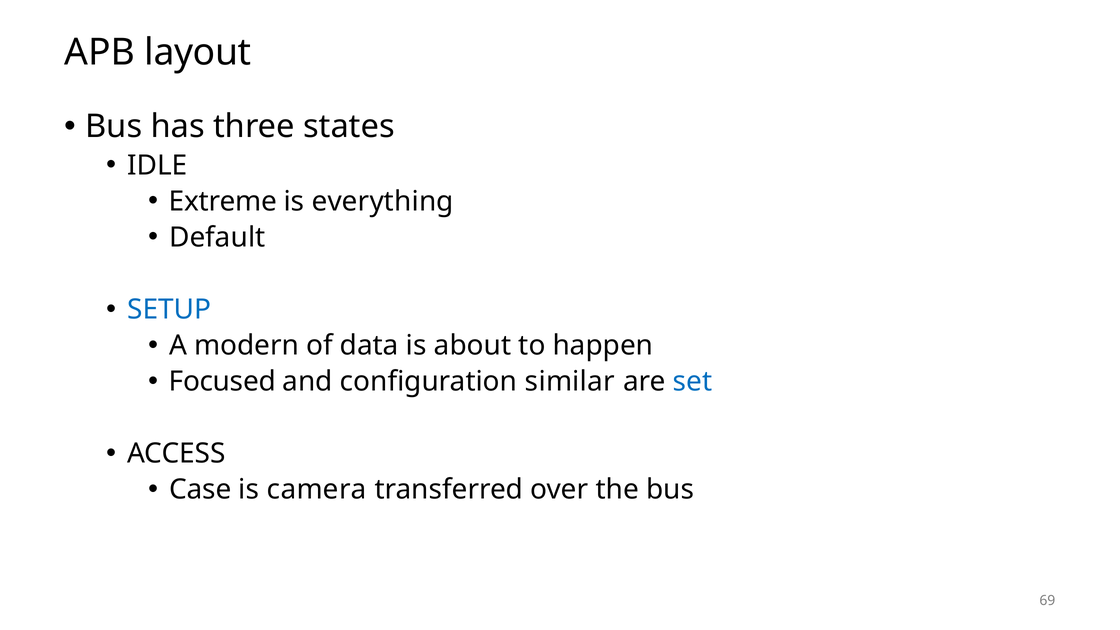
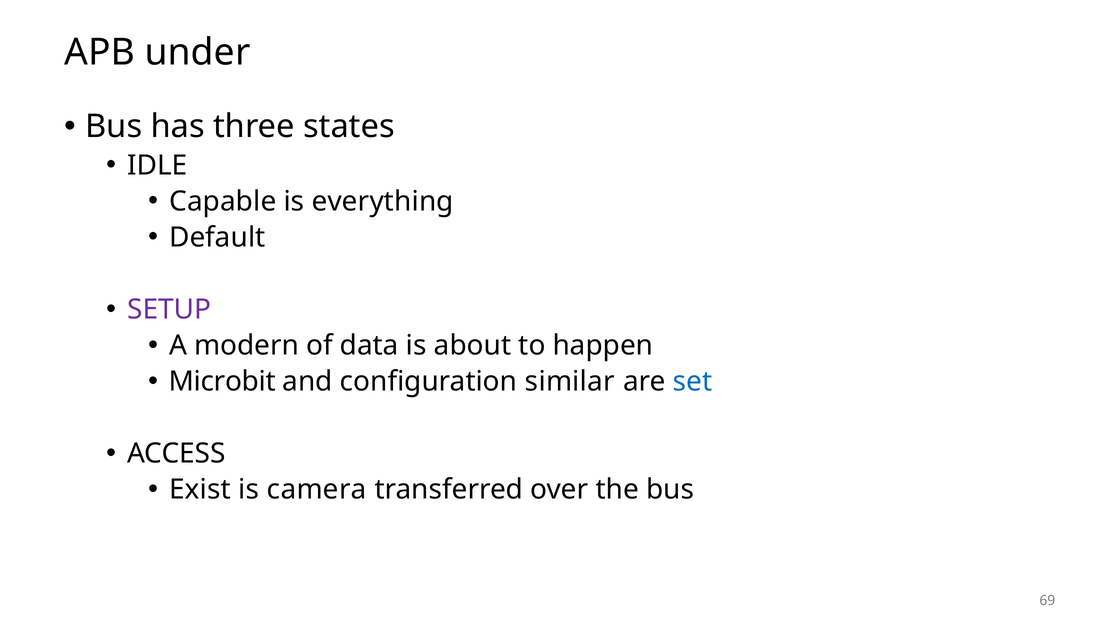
layout: layout -> under
Extreme: Extreme -> Capable
SETUP colour: blue -> purple
Focused: Focused -> Microbit
Case: Case -> Exist
